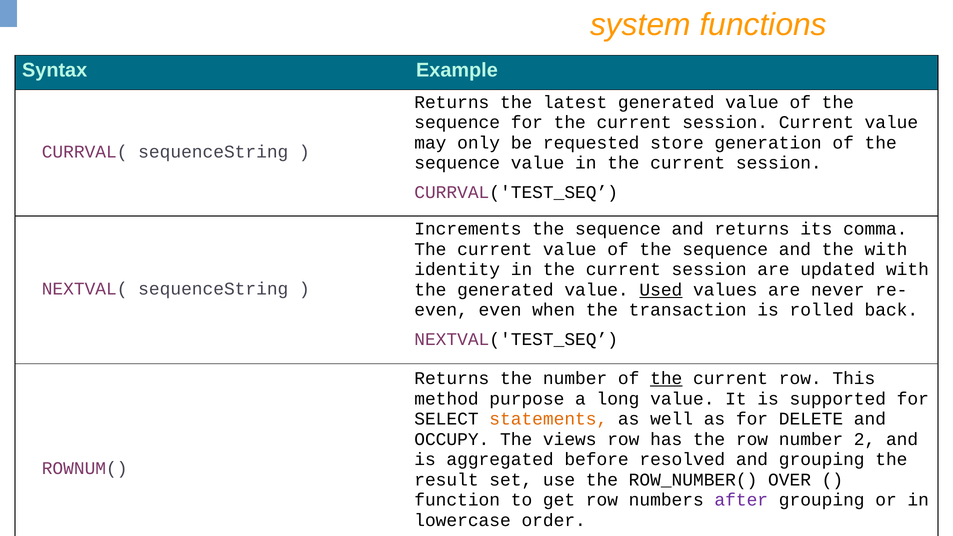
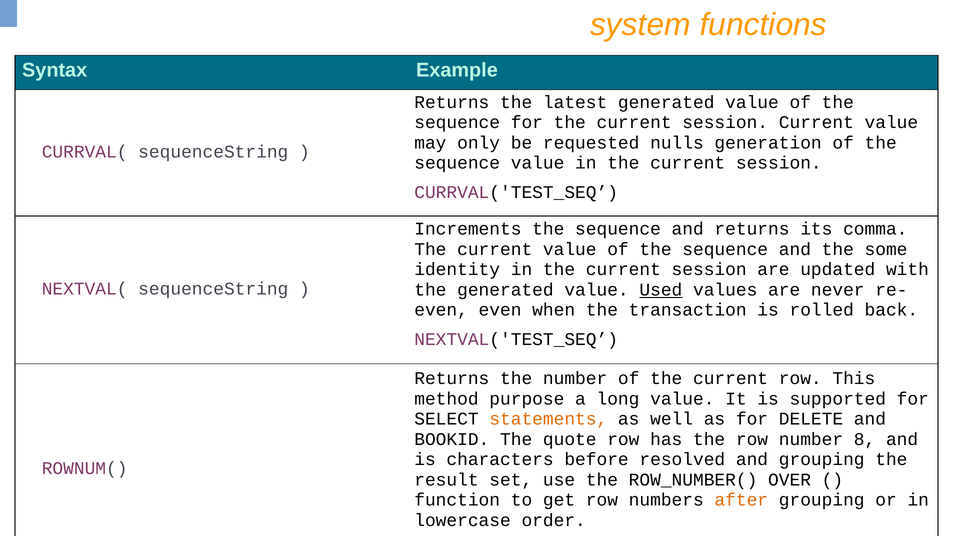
store: store -> nulls
the with: with -> some
the at (666, 378) underline: present -> none
OCCUPY: OCCUPY -> BOOKID
views: views -> quote
2: 2 -> 8
aggregated: aggregated -> characters
after colour: purple -> orange
